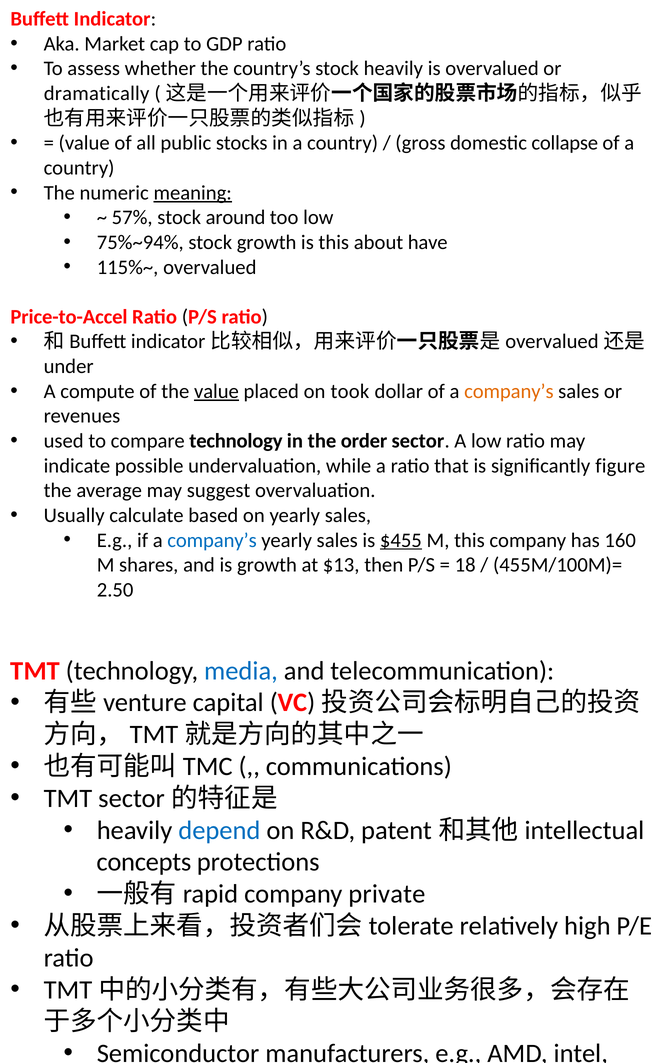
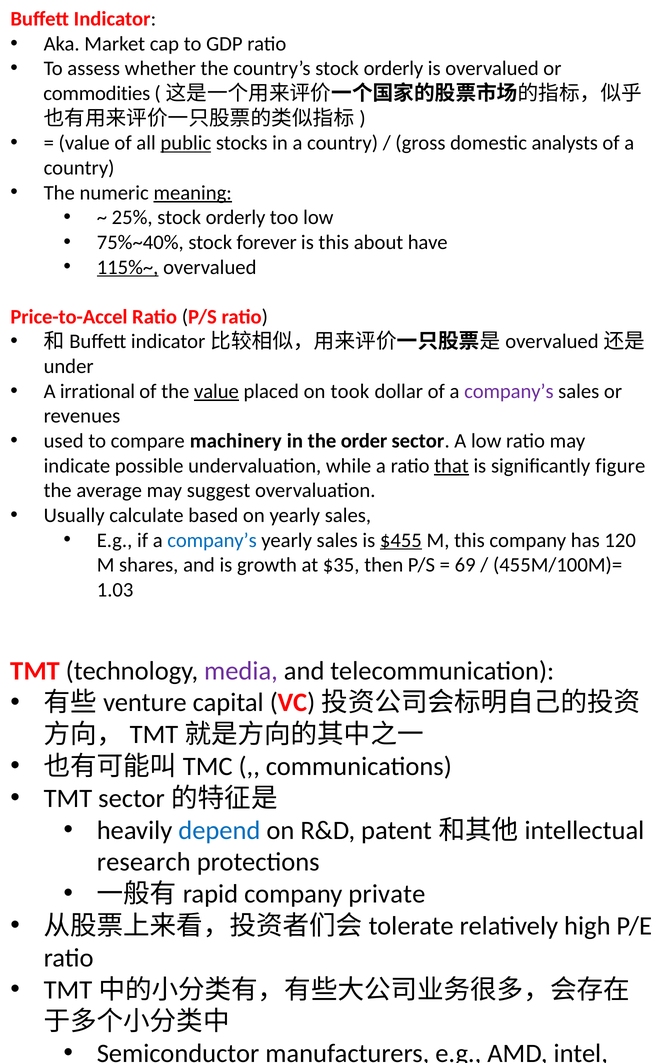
country’s stock heavily: heavily -> orderly
dramatically: dramatically -> commodities
public underline: none -> present
collapse: collapse -> analysts
57%: 57% -> 25%
around at (236, 217): around -> orderly
75%~94%: 75%~94% -> 75%~40%
stock growth: growth -> forever
115%~ underline: none -> present
compute: compute -> irrational
company’s at (509, 391) colour: orange -> purple
compare technology: technology -> machinery
that underline: none -> present
160: 160 -> 120
$13: $13 -> $35
18: 18 -> 69
2.50: 2.50 -> 1.03
media at (241, 670) colour: blue -> purple
concepts: concepts -> research
